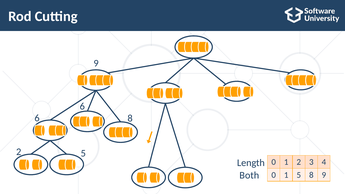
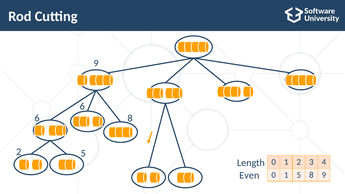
Both: Both -> Even
